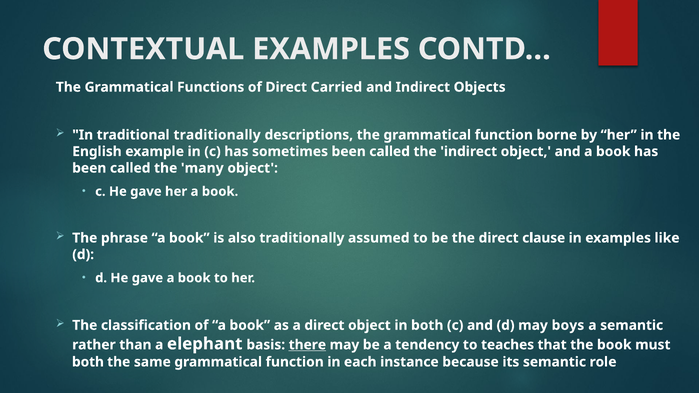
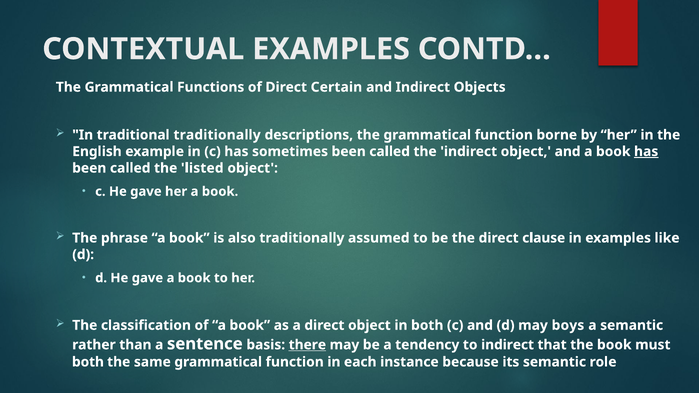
Carried: Carried -> Certain
has at (646, 152) underline: none -> present
many: many -> listed
elephant: elephant -> sentence
to teaches: teaches -> indirect
